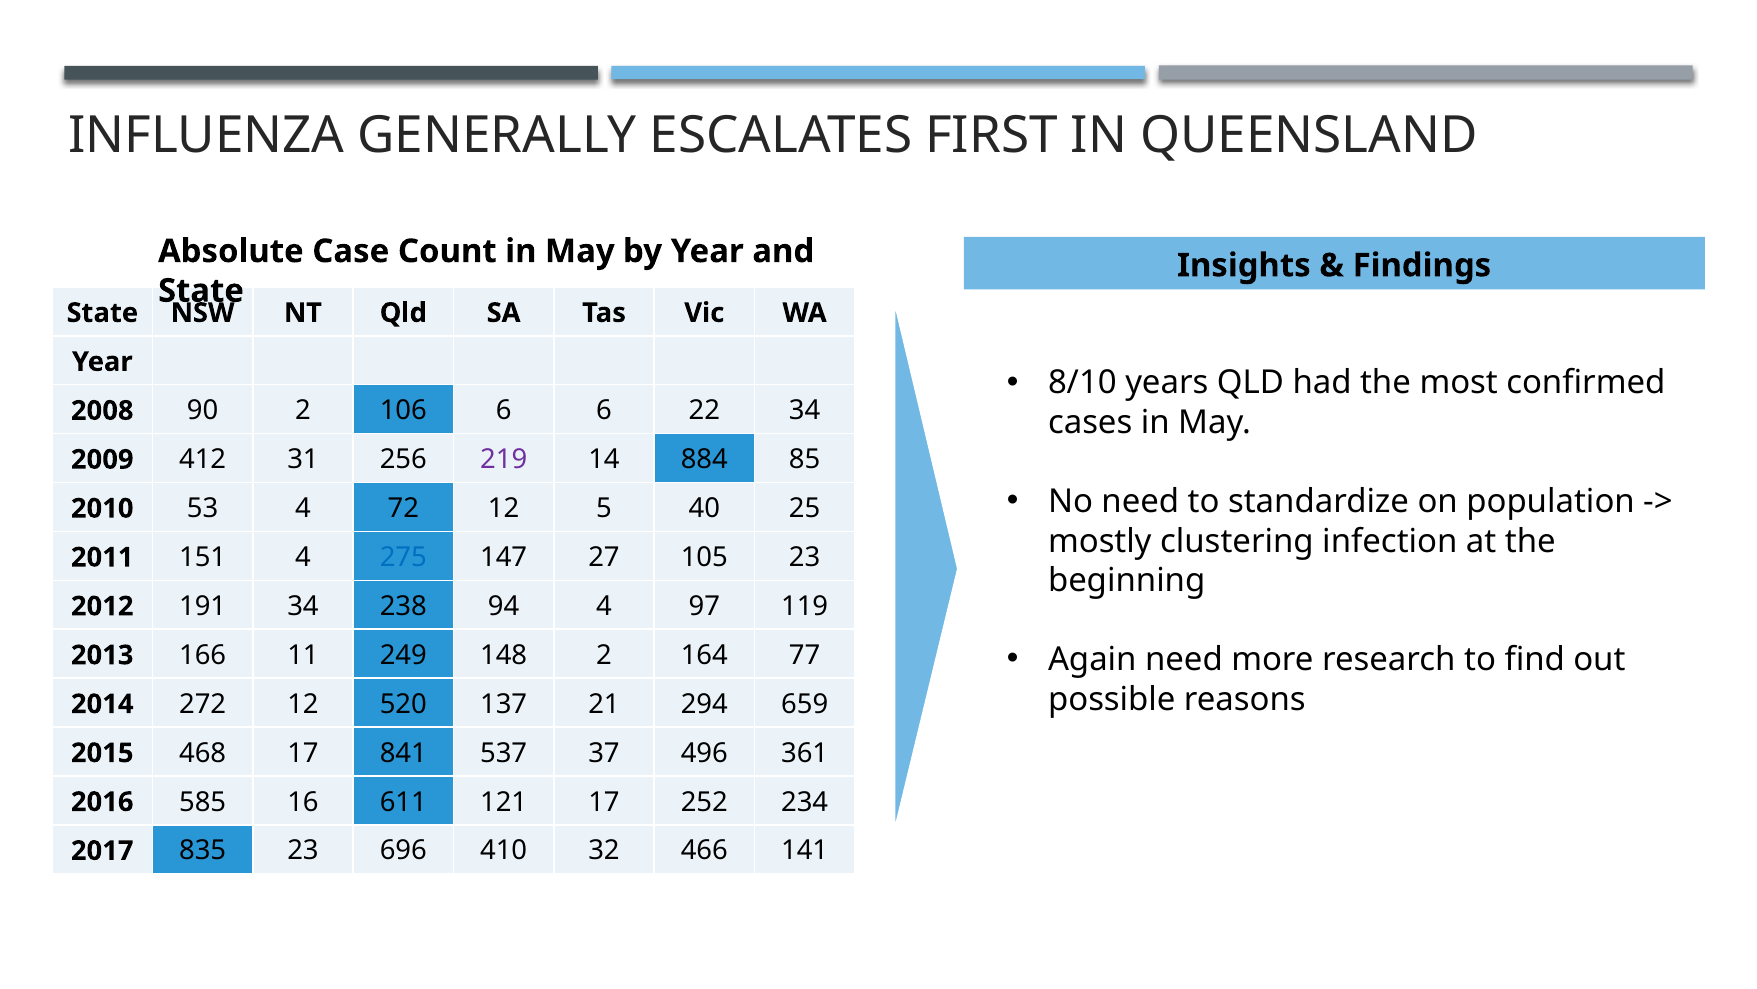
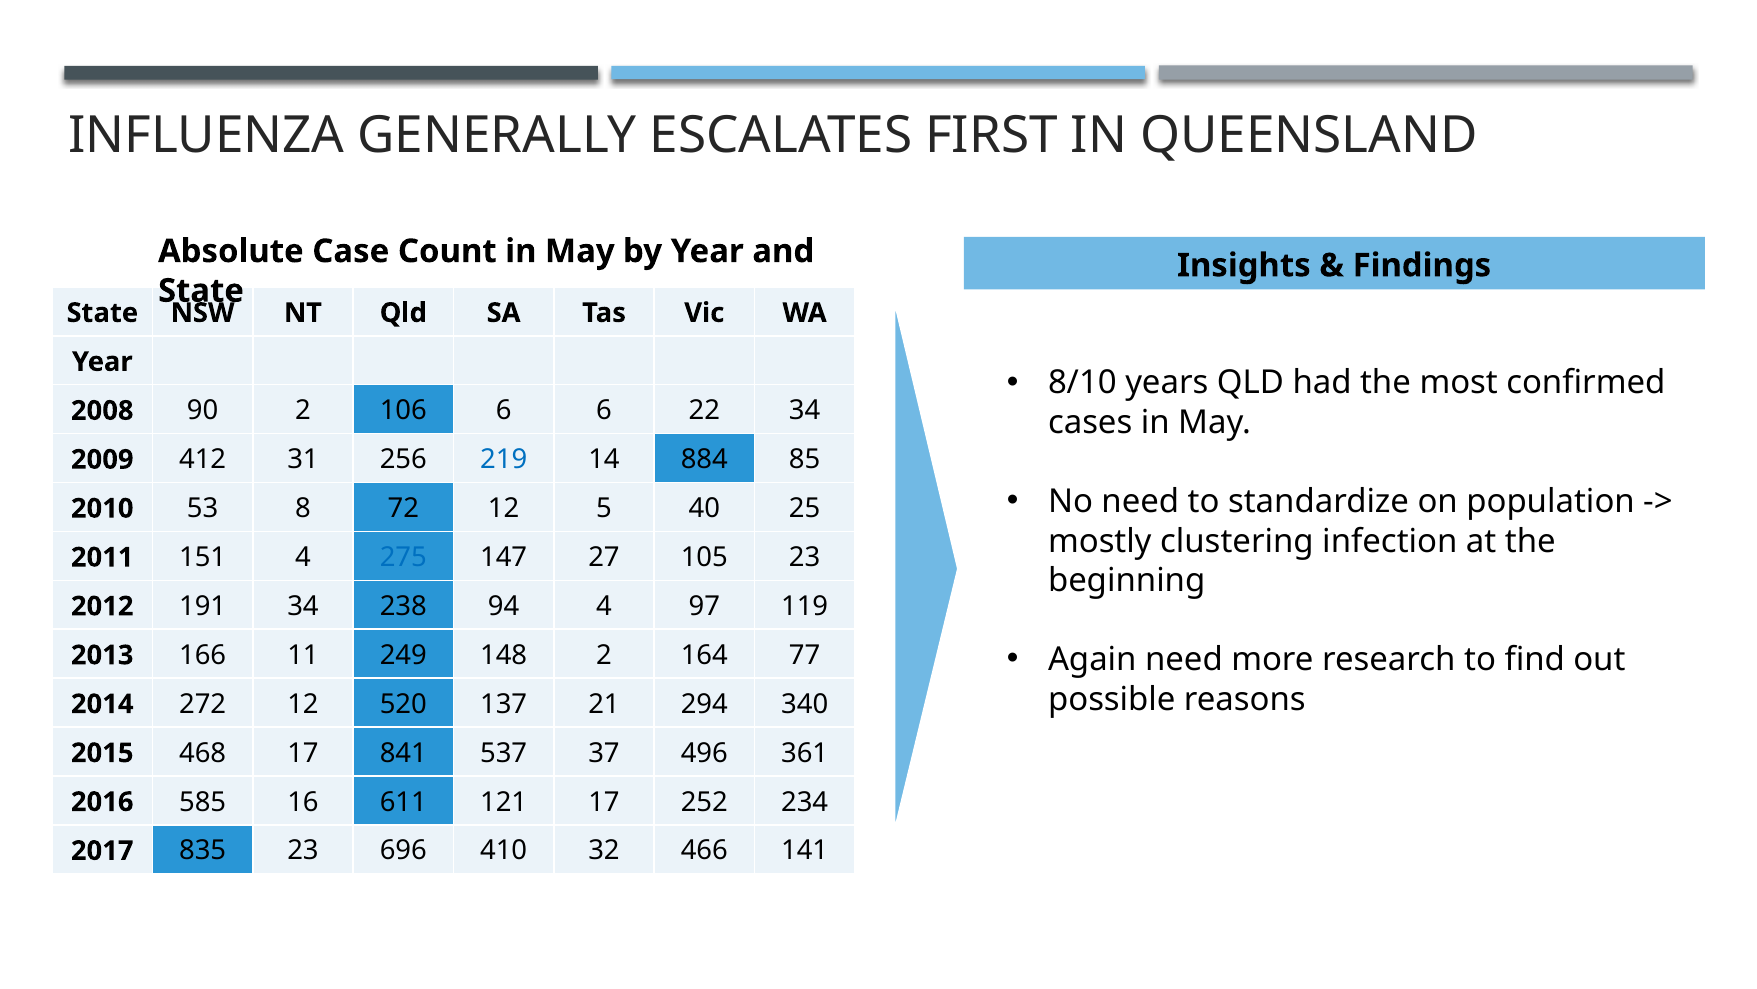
219 colour: purple -> blue
53 4: 4 -> 8
659: 659 -> 340
